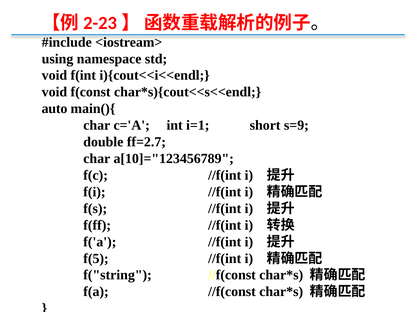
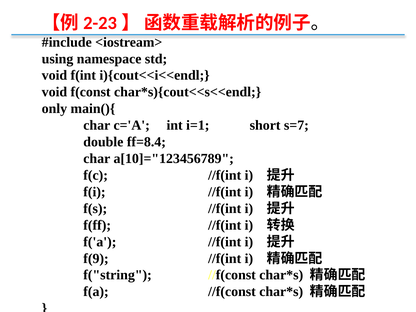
auto: auto -> only
s=9: s=9 -> s=7
ff=2.7: ff=2.7 -> ff=8.4
f(5: f(5 -> f(9
